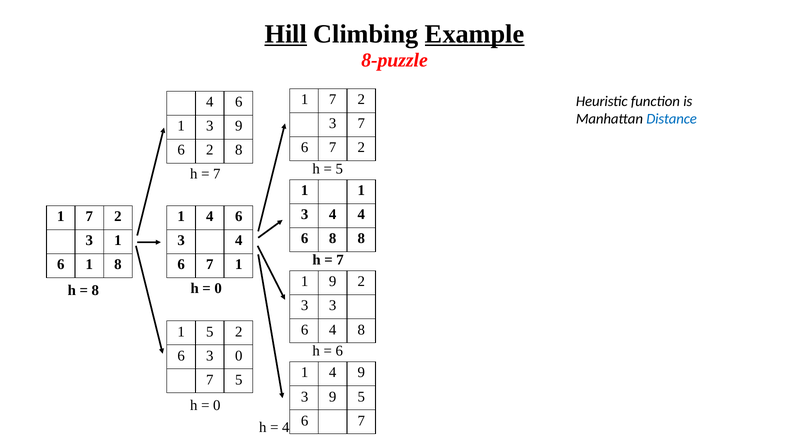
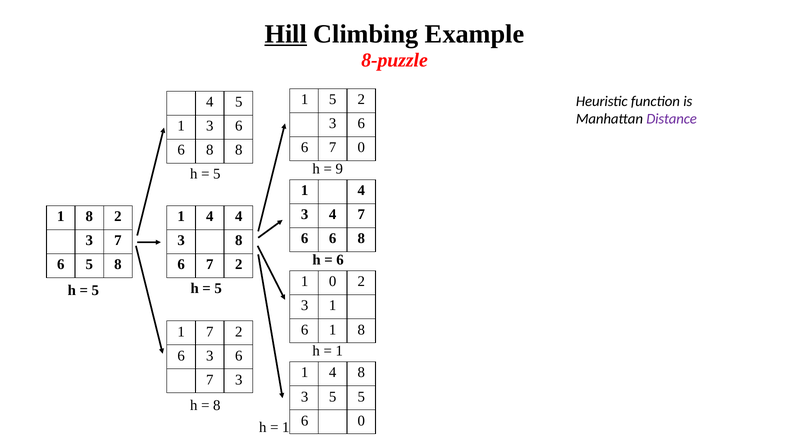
Example underline: present -> none
7 at (333, 100): 7 -> 5
6 at (239, 102): 6 -> 5
Distance colour: blue -> purple
7 at (361, 124): 7 -> 6
1 3 9: 9 -> 6
6 7 2: 2 -> 0
2 at (210, 150): 2 -> 8
5 at (339, 169): 5 -> 9
7 at (217, 174): 7 -> 5
1 at (361, 191): 1 -> 4
4 4: 4 -> 7
7 at (89, 217): 7 -> 8
1 4 6: 6 -> 4
8 at (333, 239): 8 -> 6
3 1: 1 -> 7
4 at (239, 241): 4 -> 8
7 at (340, 260): 7 -> 6
1 at (89, 265): 1 -> 5
6 7 1: 1 -> 2
1 9: 9 -> 0
0 at (218, 288): 0 -> 5
8 at (95, 290): 8 -> 5
3 3: 3 -> 1
6 4: 4 -> 1
1 5: 5 -> 7
6 at (339, 351): 6 -> 1
6 3 0: 0 -> 6
4 9: 9 -> 8
7 5: 5 -> 3
9 at (333, 396): 9 -> 5
0 at (217, 405): 0 -> 8
7 at (361, 420): 7 -> 0
4 at (286, 427): 4 -> 1
